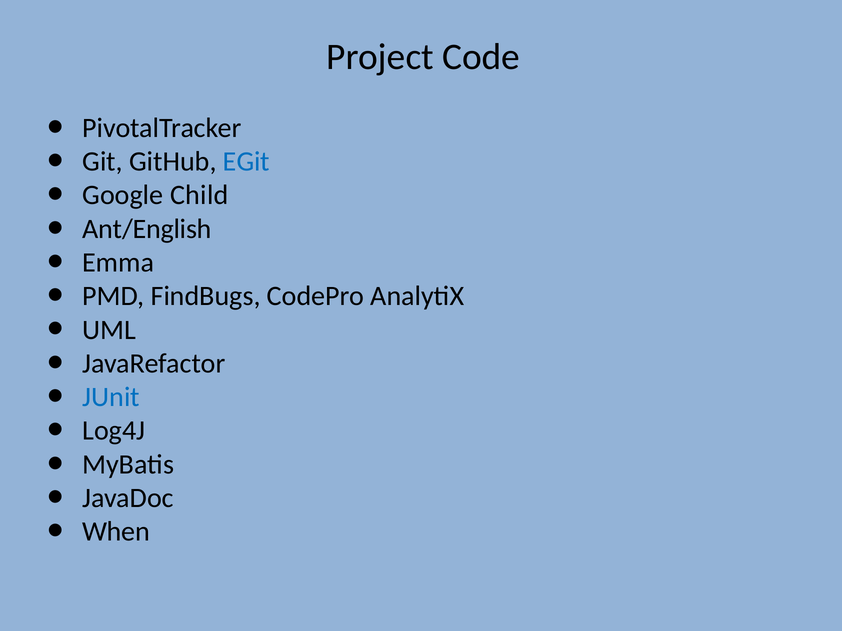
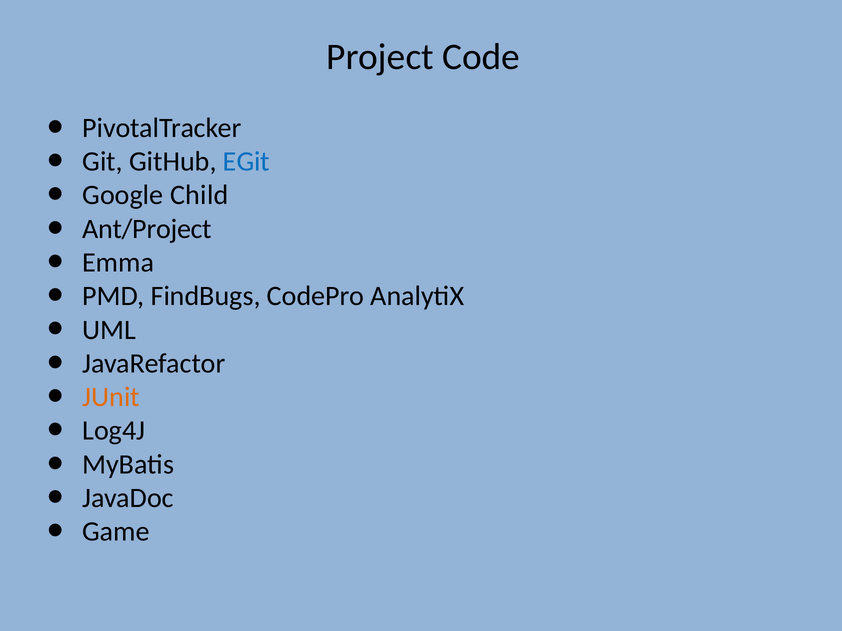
Ant/English: Ant/English -> Ant/Project
JUnit colour: blue -> orange
When: When -> Game
